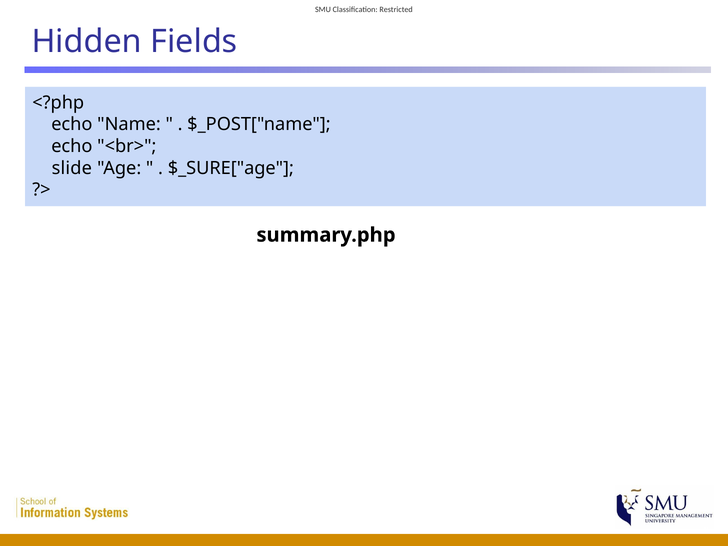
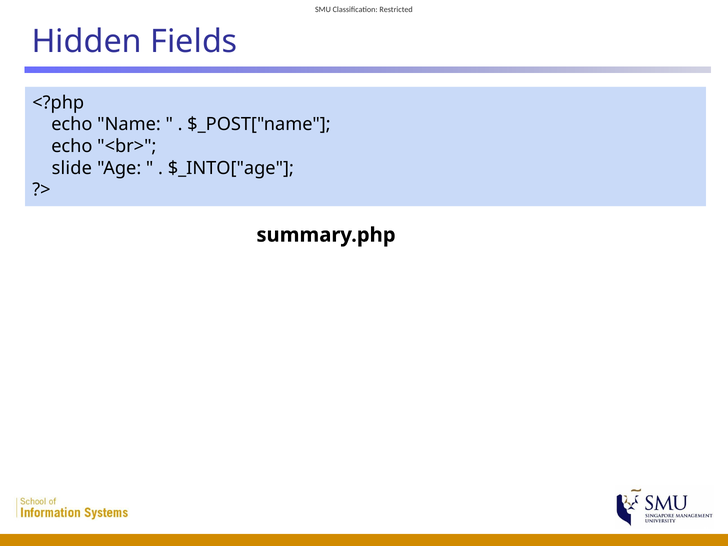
$_SURE["age: $_SURE["age -> $_INTO["age
